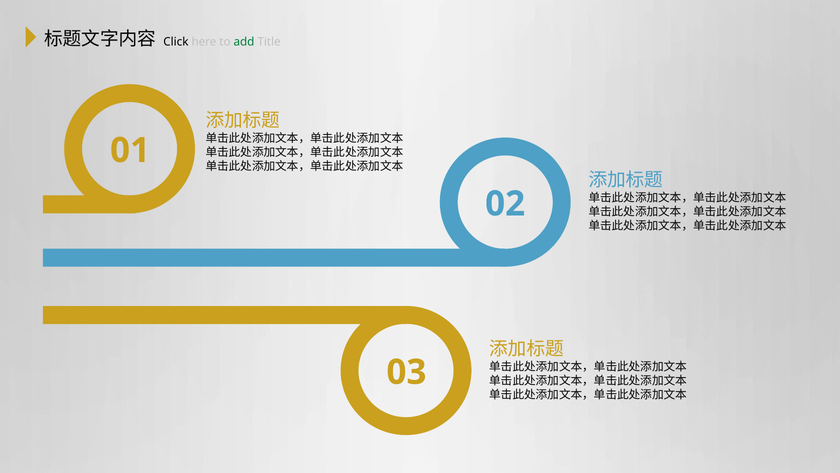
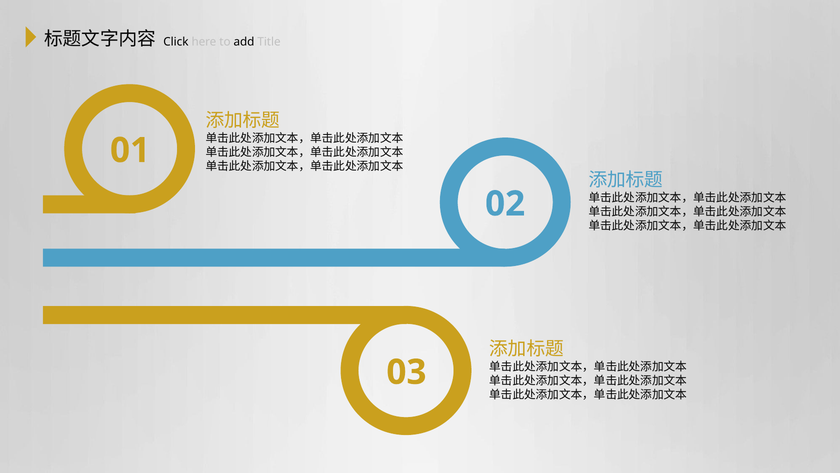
add colour: green -> black
